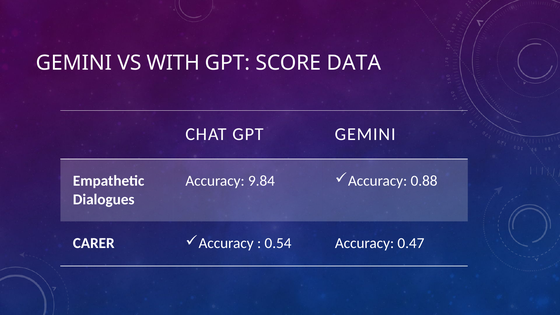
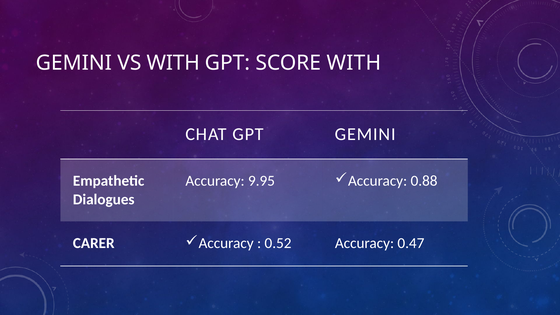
SCORE DATA: DATA -> WITH
9.84: 9.84 -> 9.95
0.54: 0.54 -> 0.52
